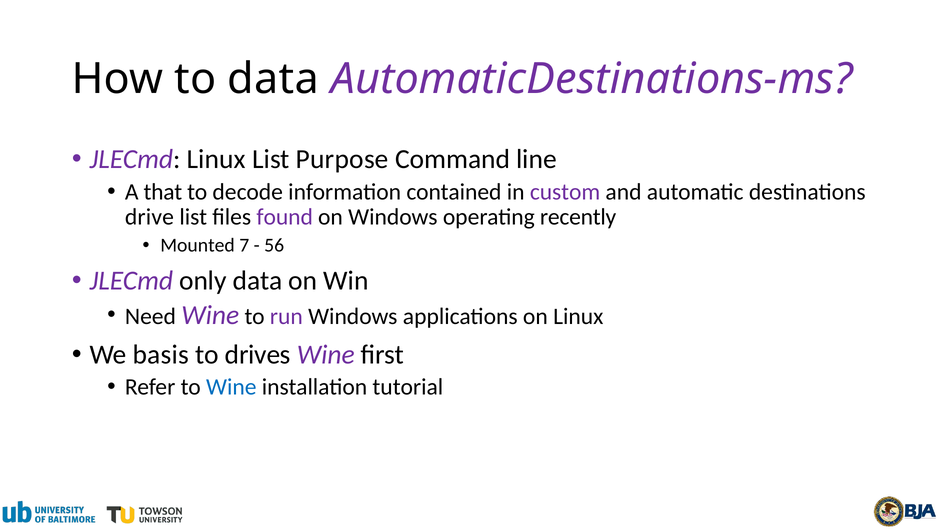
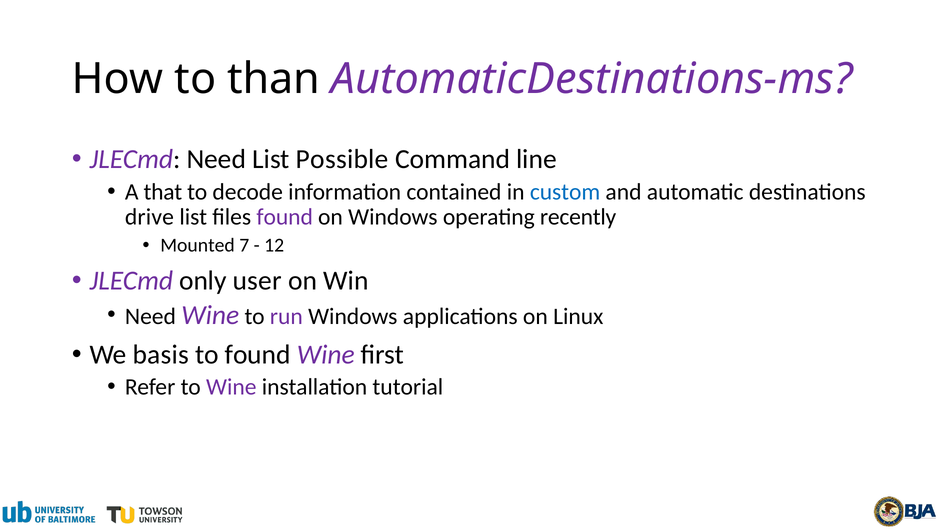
to data: data -> than
JLECmd Linux: Linux -> Need
Purpose: Purpose -> Possible
custom colour: purple -> blue
56: 56 -> 12
only data: data -> user
to drives: drives -> found
Wine at (231, 387) colour: blue -> purple
